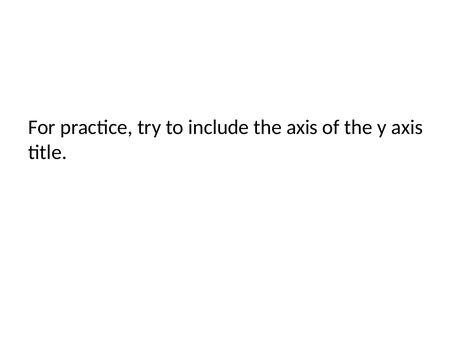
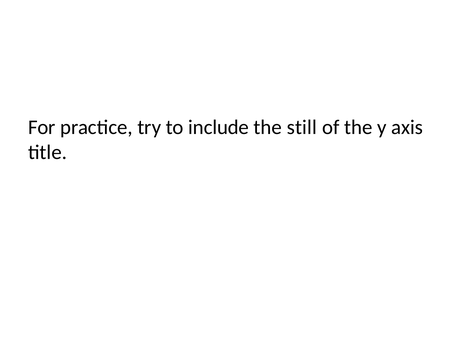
the axis: axis -> still
